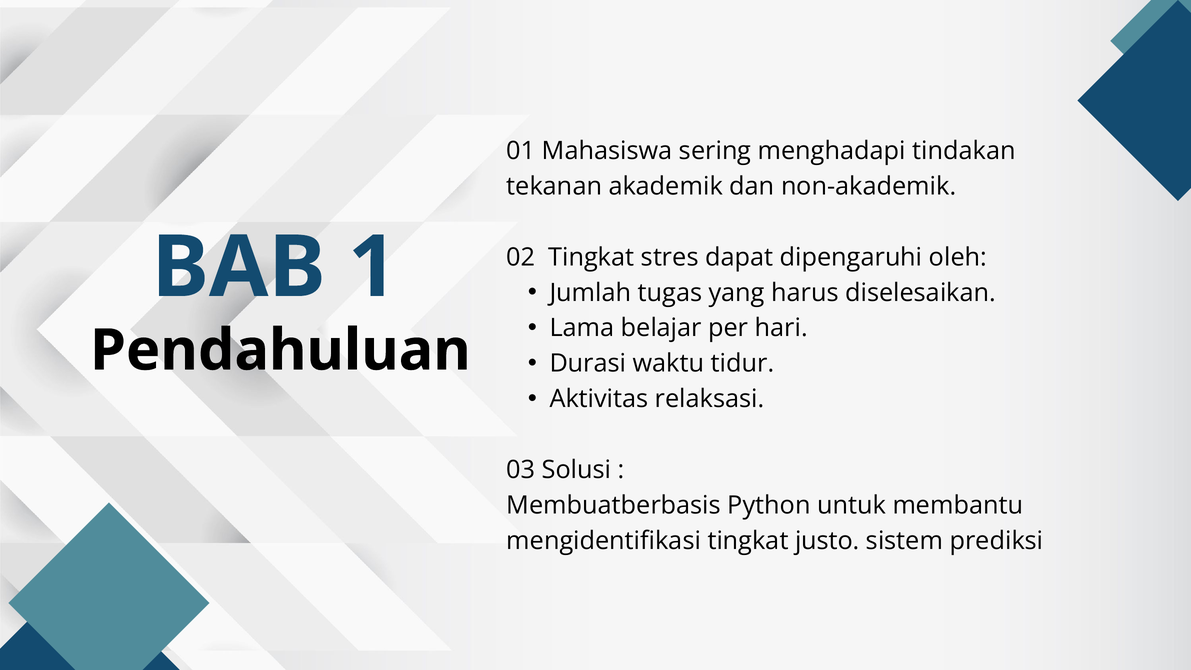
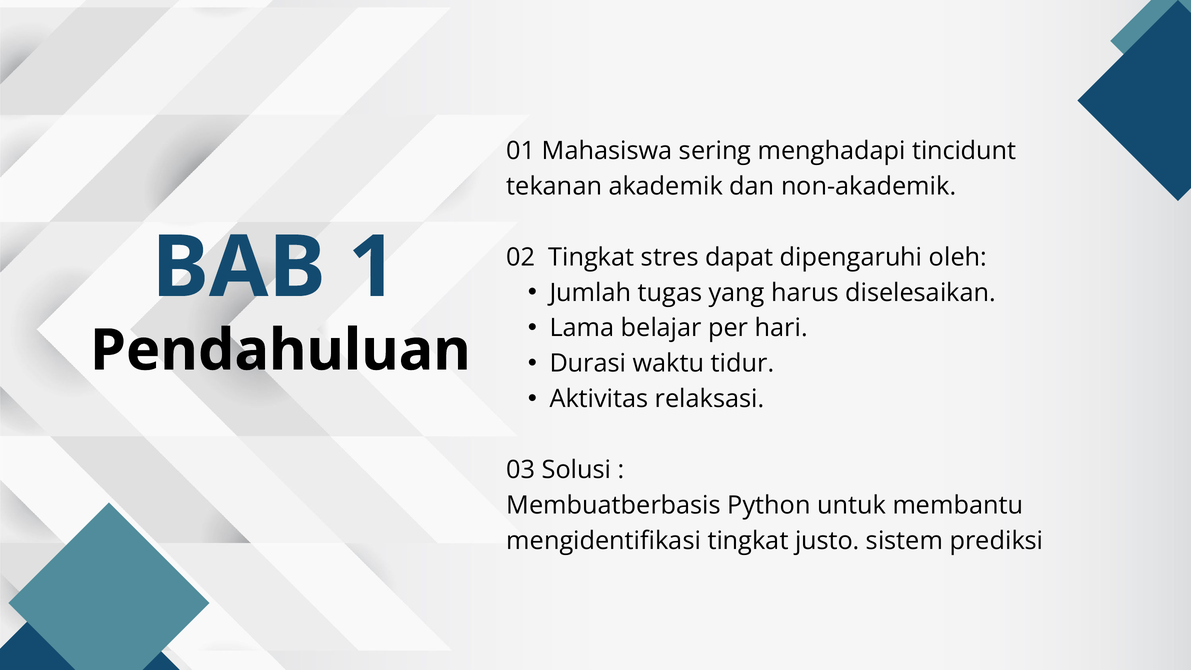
tindakan: tindakan -> tincidunt
